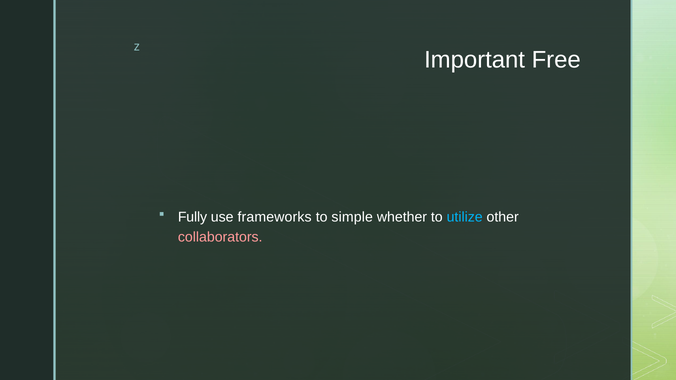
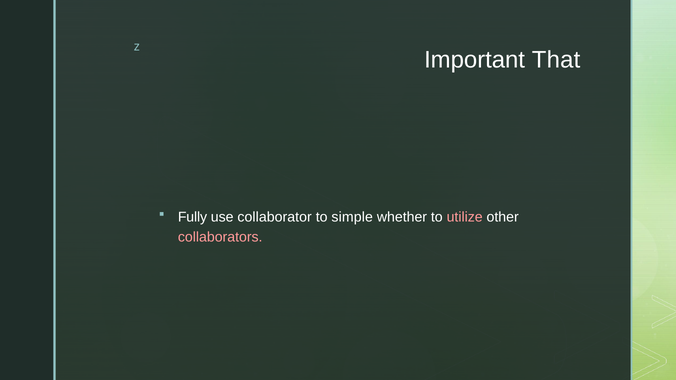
Free: Free -> That
frameworks: frameworks -> collaborator
utilize colour: light blue -> pink
